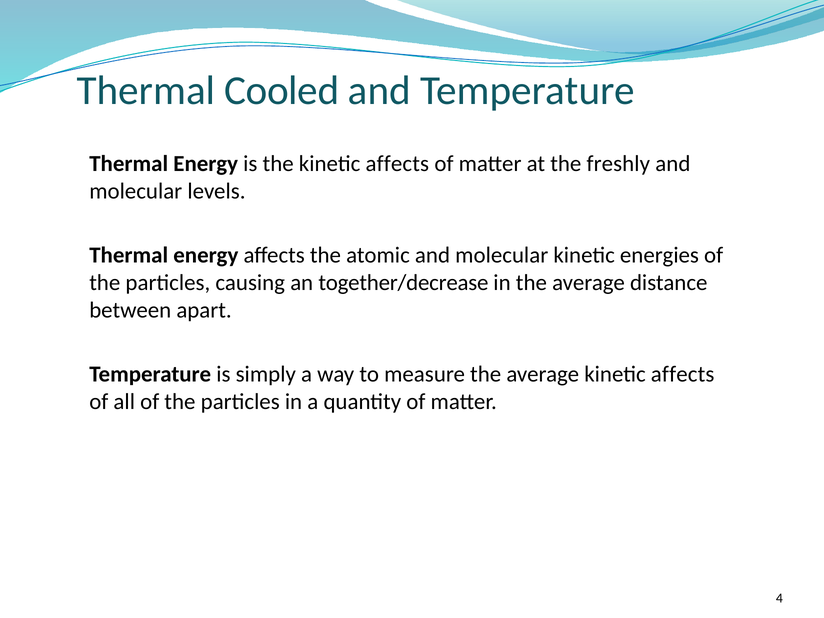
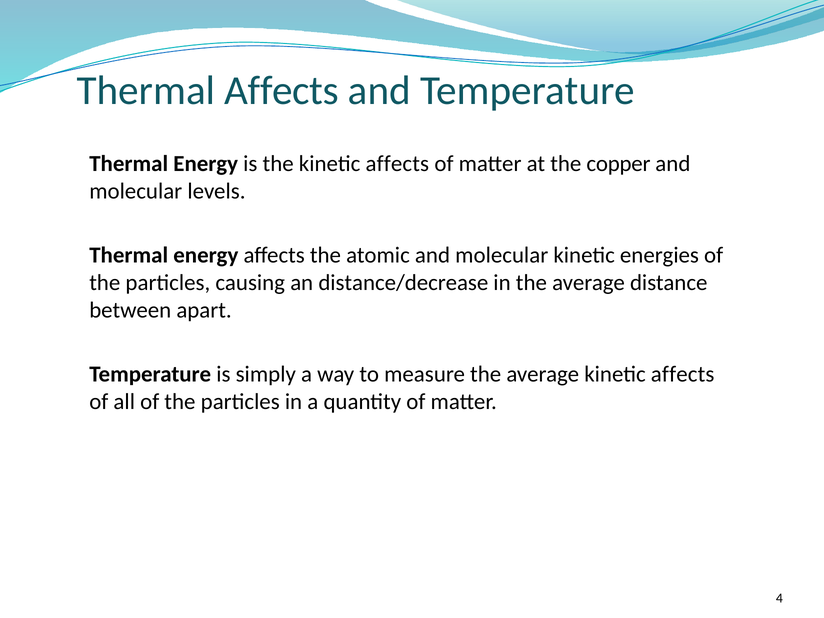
Thermal Cooled: Cooled -> Affects
freshly: freshly -> copper
together/decrease: together/decrease -> distance/decrease
